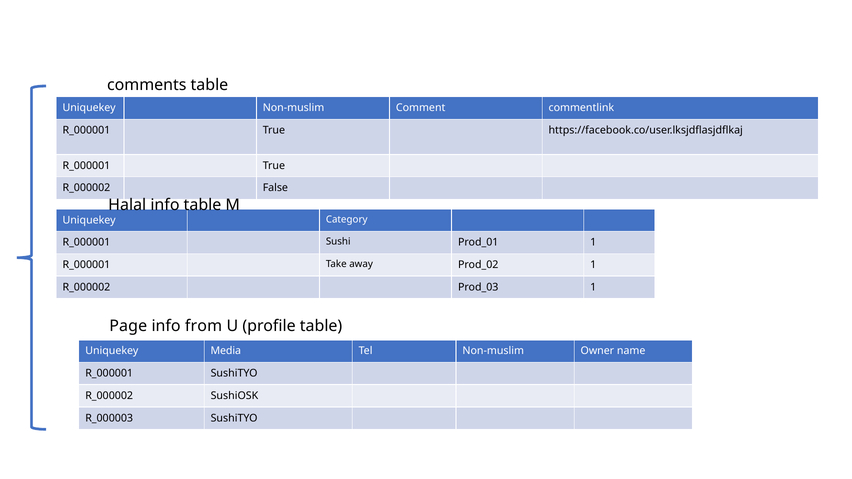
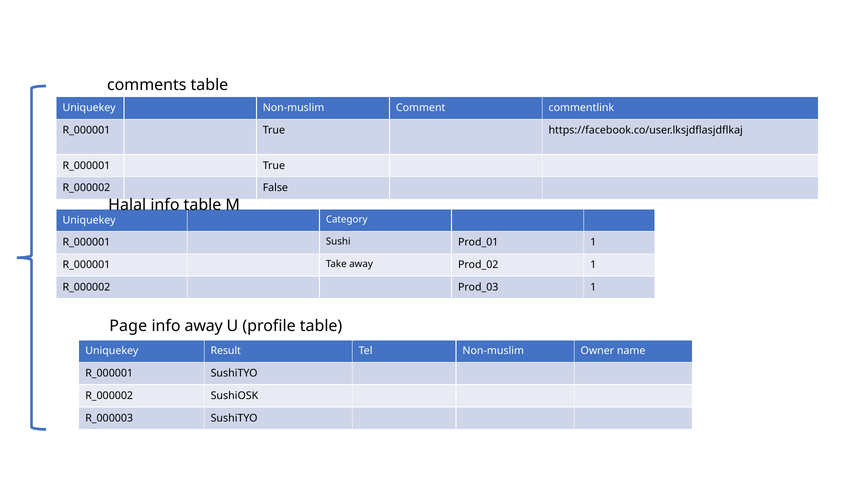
info from: from -> away
Media: Media -> Result
